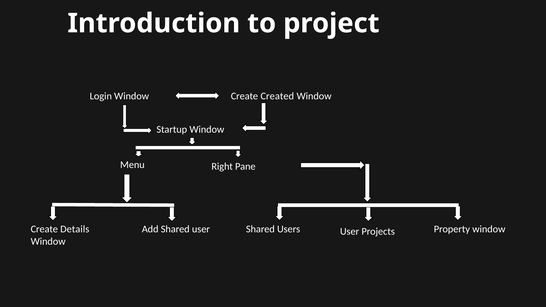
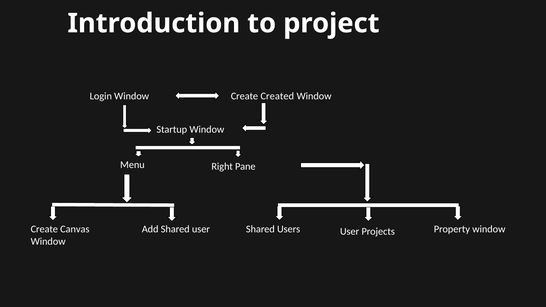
Details: Details -> Canvas
